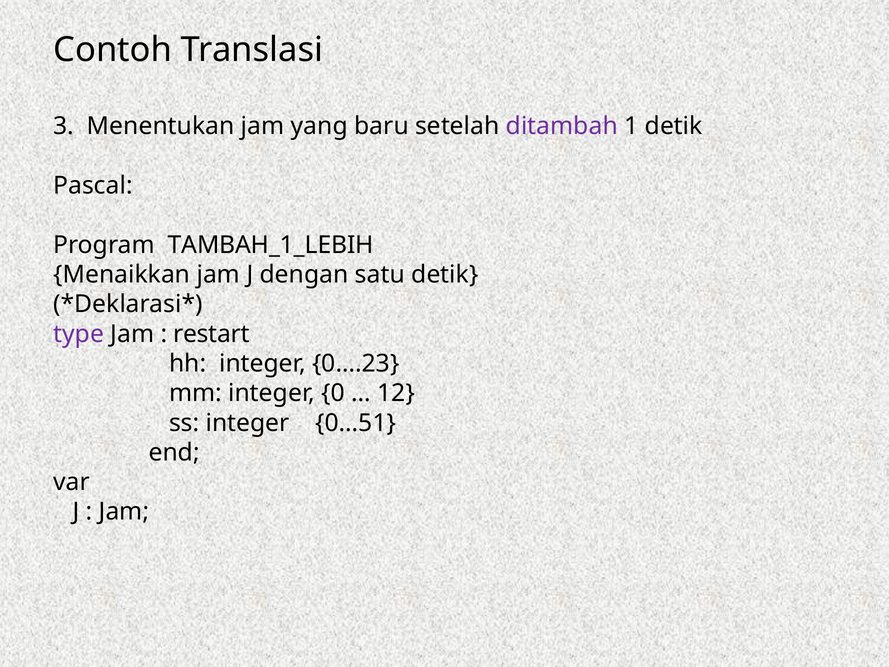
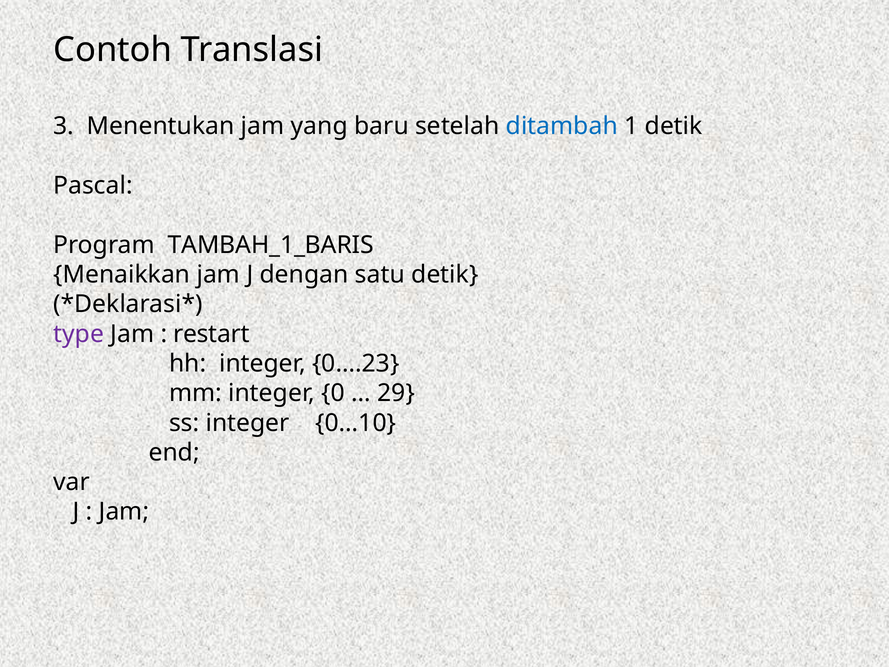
ditambah colour: purple -> blue
TAMBAH_1_LEBIH: TAMBAH_1_LEBIH -> TAMBAH_1_BARIS
12: 12 -> 29
0…51: 0…51 -> 0…10
